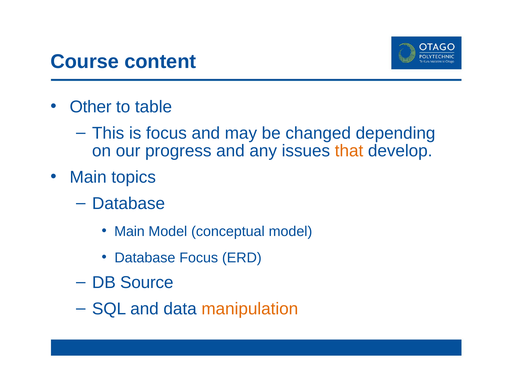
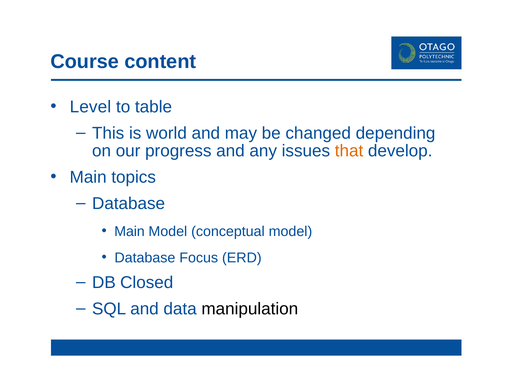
Other: Other -> Level
is focus: focus -> world
Source: Source -> Closed
manipulation colour: orange -> black
